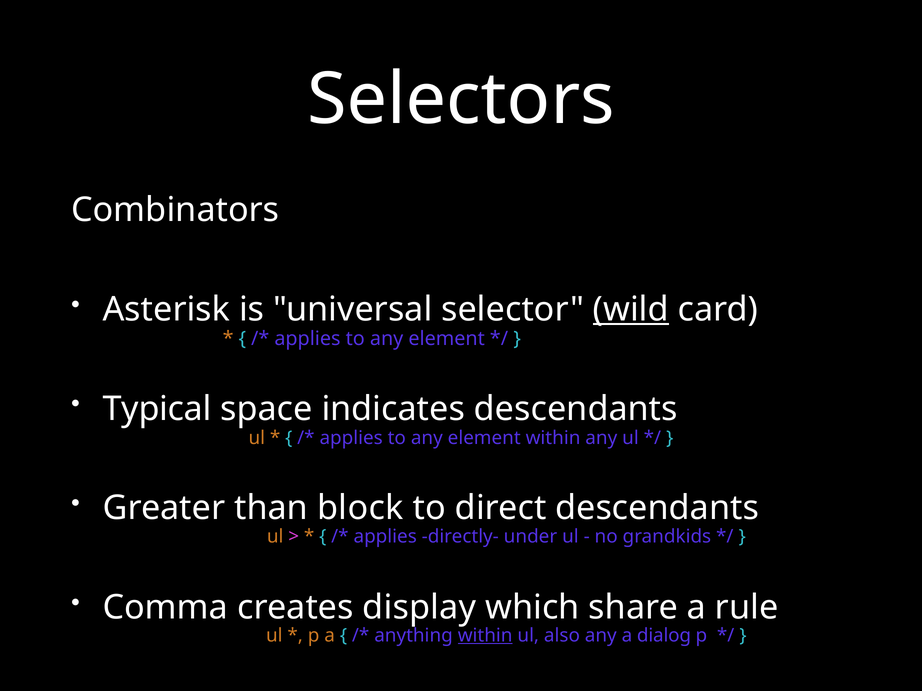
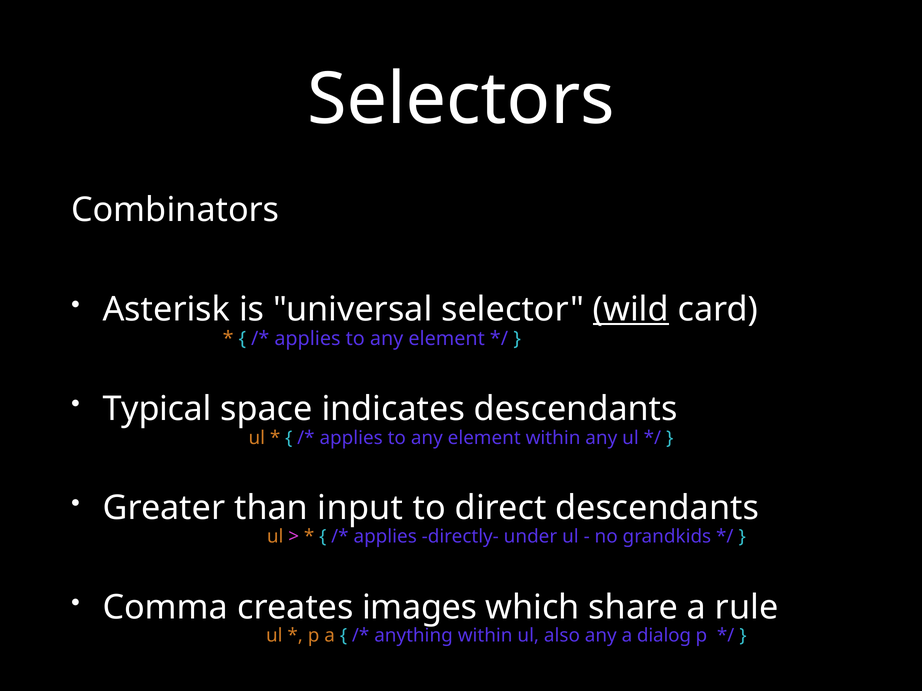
block: block -> input
display: display -> images
within at (485, 636) underline: present -> none
